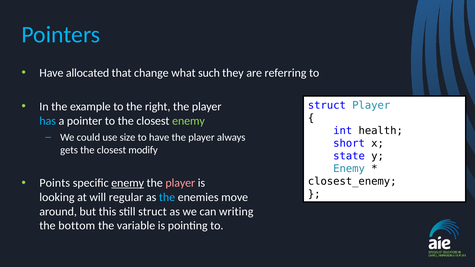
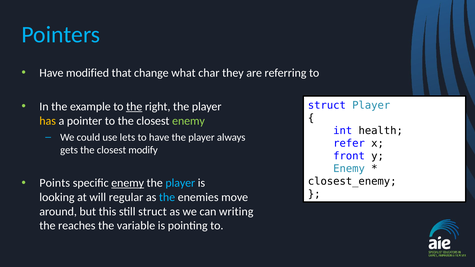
allocated: allocated -> modified
such: such -> char
the at (134, 107) underline: none -> present
has colour: light blue -> yellow
size: size -> lets
short: short -> refer
state: state -> front
player at (180, 183) colour: pink -> light blue
bottom: bottom -> reaches
